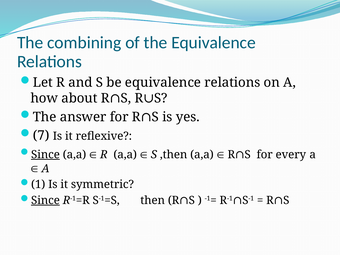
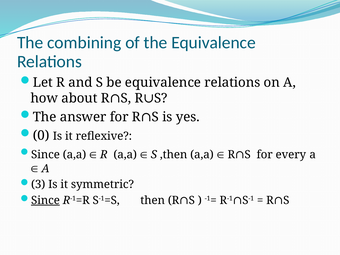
7: 7 -> 0
Since at (45, 155) underline: present -> none
1: 1 -> 3
